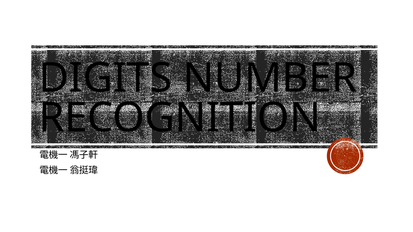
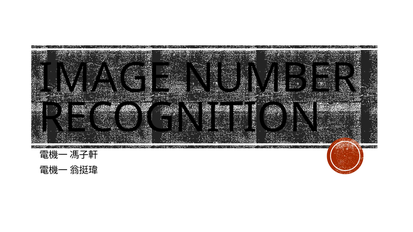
DIGITS: DIGITS -> IMAGE
